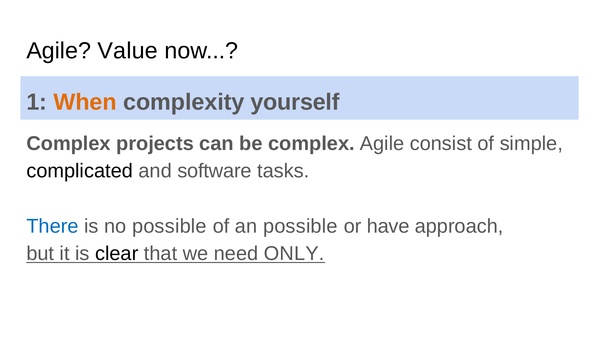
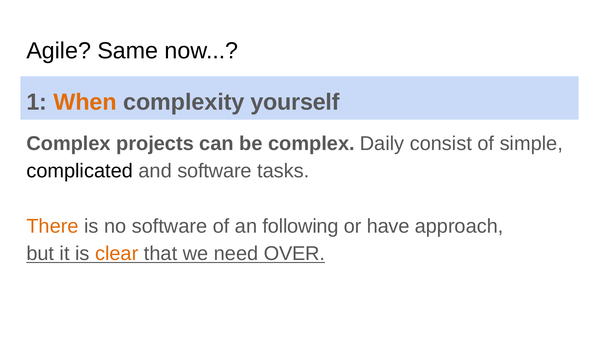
Value: Value -> Same
complex Agile: Agile -> Daily
There colour: blue -> orange
no possible: possible -> software
an possible: possible -> following
clear colour: black -> orange
ONLY: ONLY -> OVER
